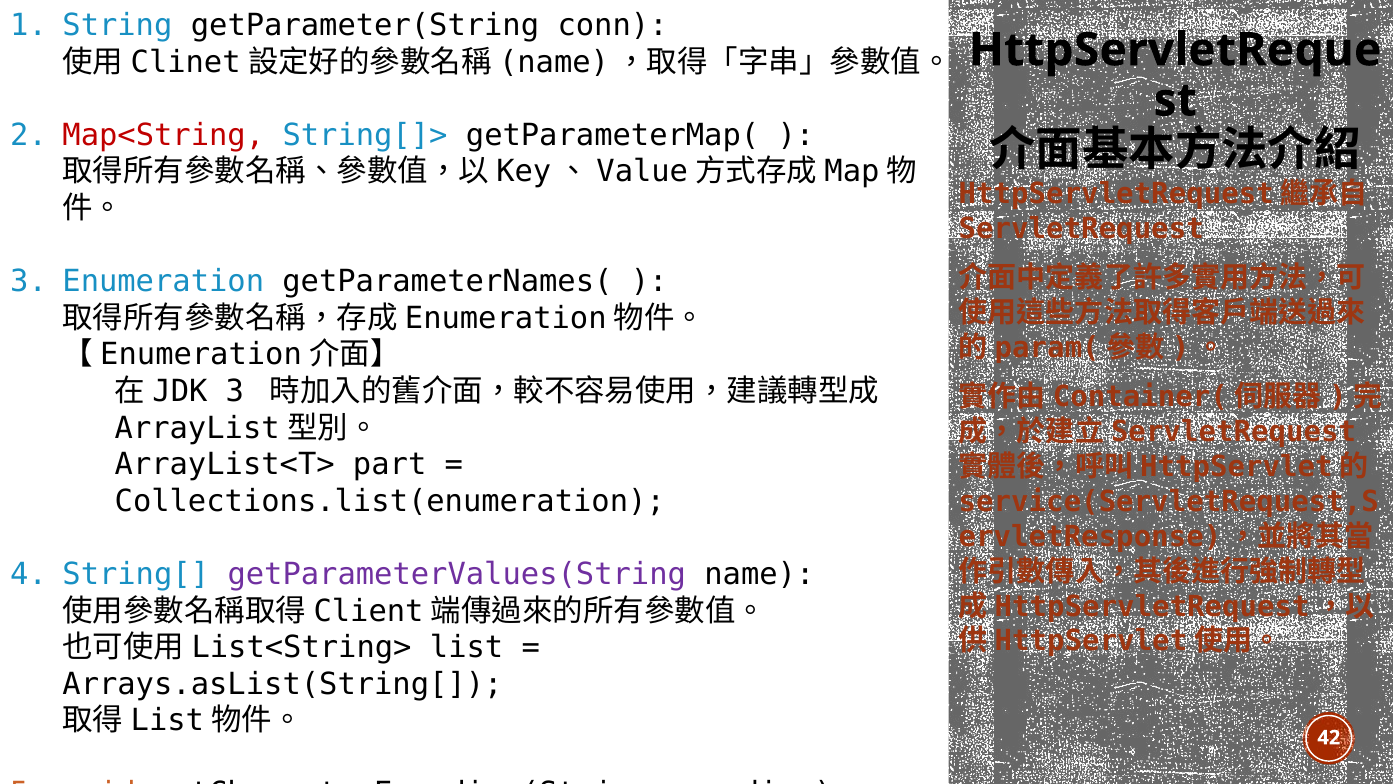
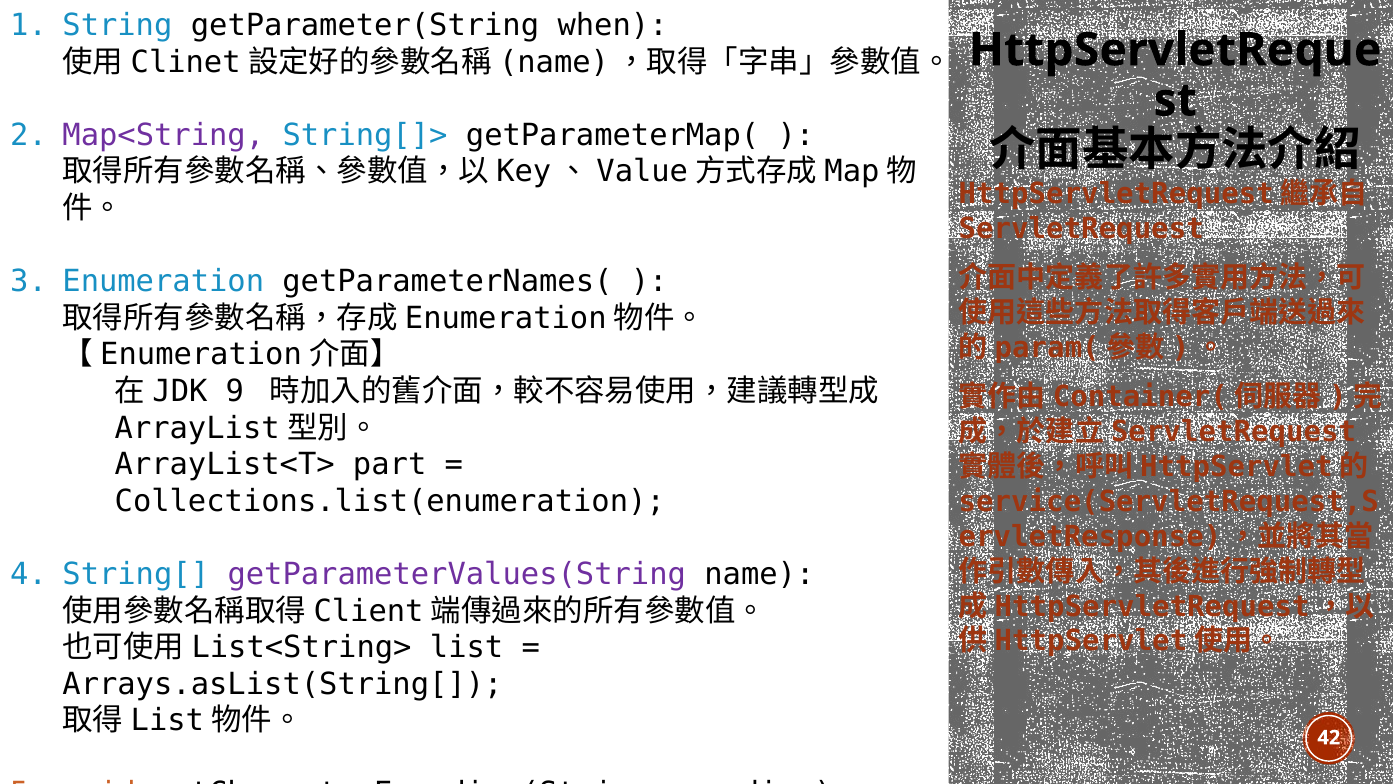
conn: conn -> when
Map<String colour: red -> purple
3 at (235, 391): 3 -> 9
